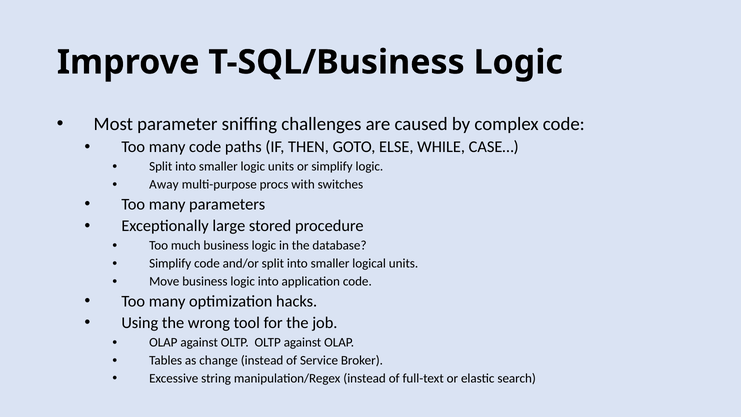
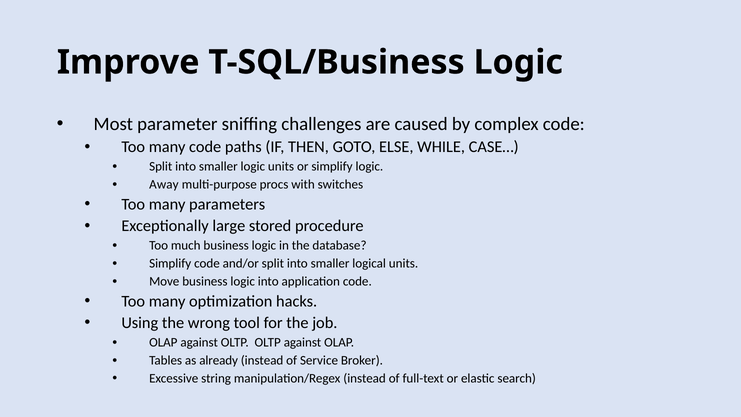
change: change -> already
